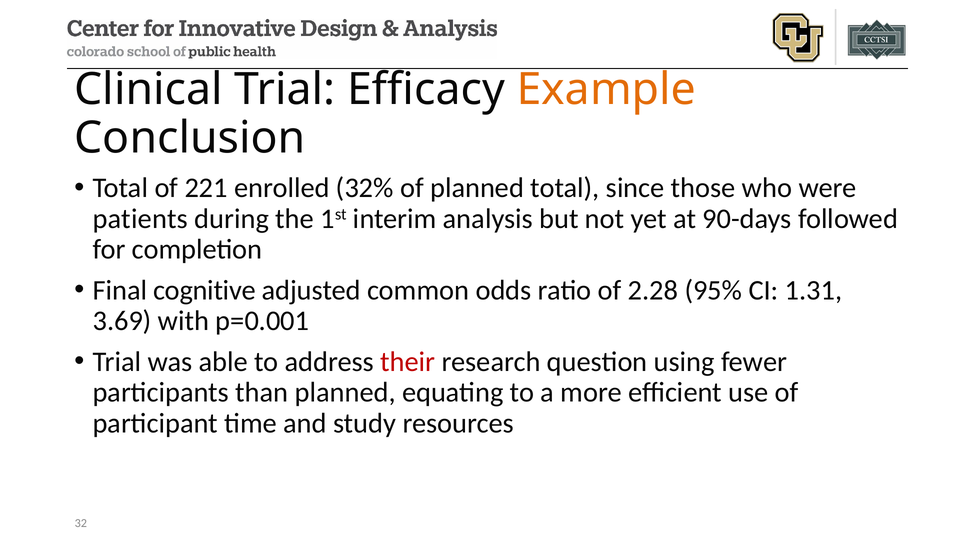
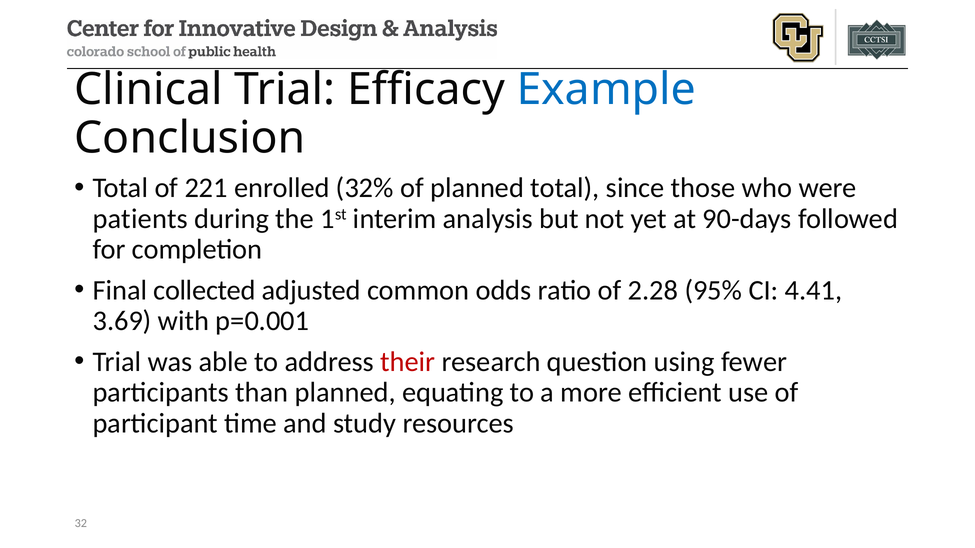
Example colour: orange -> blue
cognitive: cognitive -> collected
1.31: 1.31 -> 4.41
